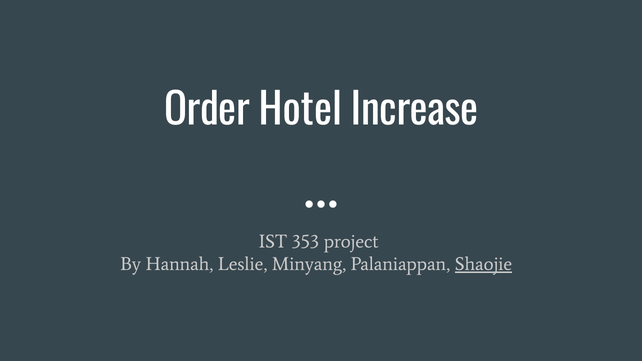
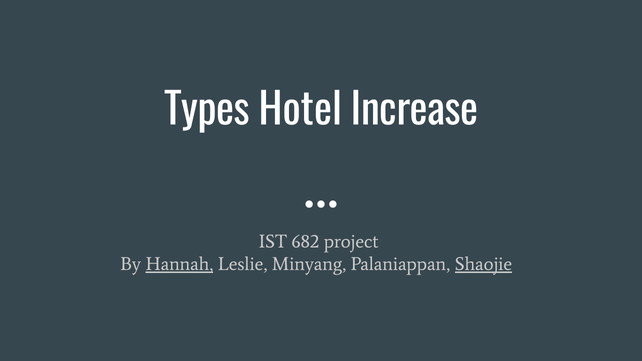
Order: Order -> Types
353: 353 -> 682
Hannah underline: none -> present
